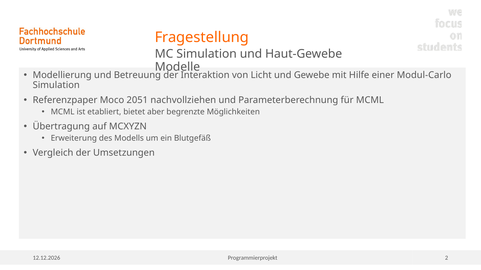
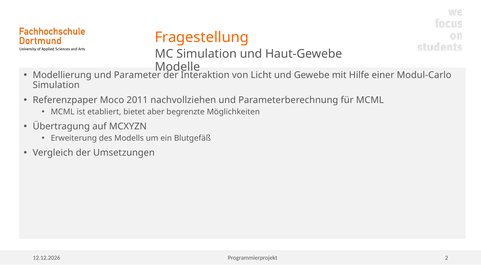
Betreuung: Betreuung -> Parameter
2051: 2051 -> 2011
